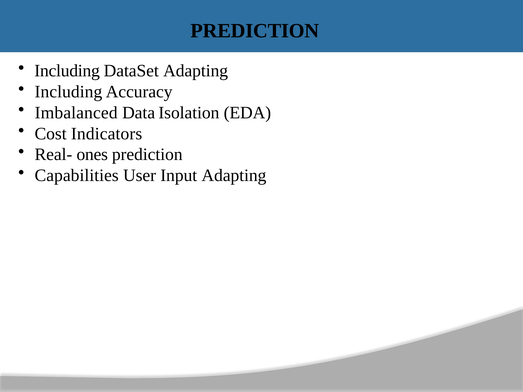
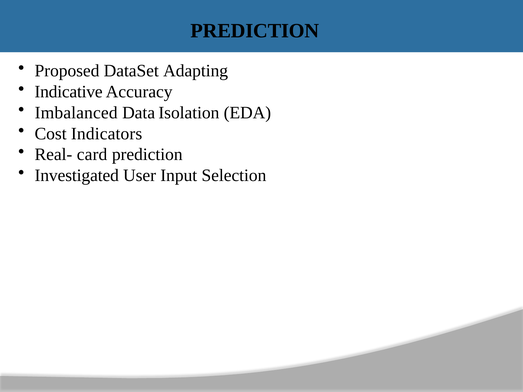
Including at (67, 71): Including -> Proposed
Including at (68, 92): Including -> Indicative
ones: ones -> card
Capabilities: Capabilities -> Investigated
Input Adapting: Adapting -> Selection
